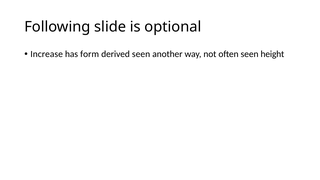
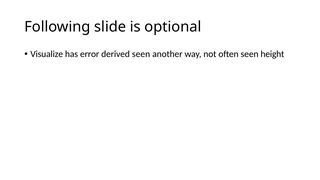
Increase: Increase -> Visualize
form: form -> error
